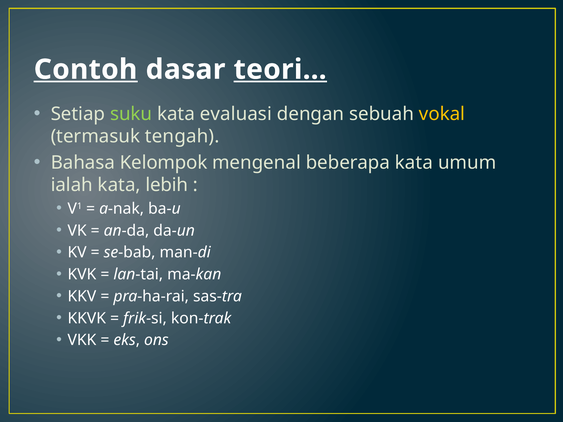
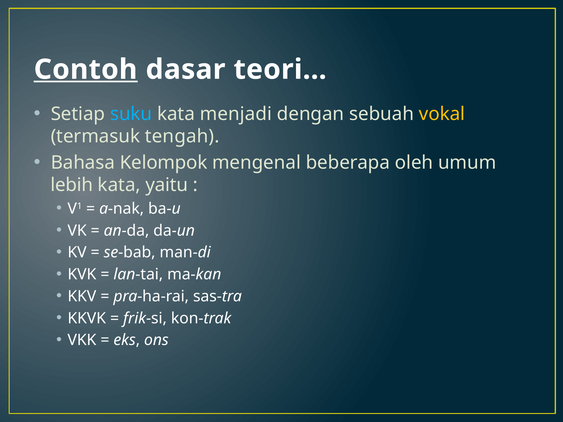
teori… underline: present -> none
suku colour: light green -> light blue
evaluasi: evaluasi -> menjadi
beberapa kata: kata -> oleh
ialah: ialah -> lebih
lebih: lebih -> yaitu
